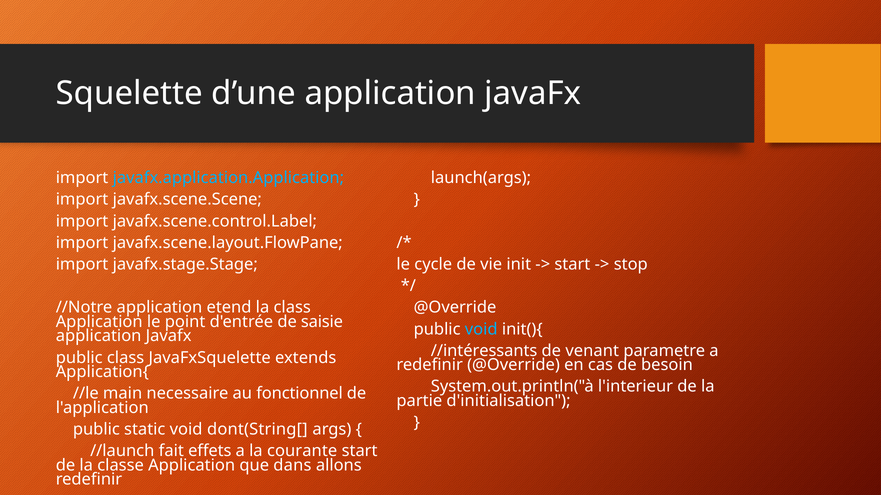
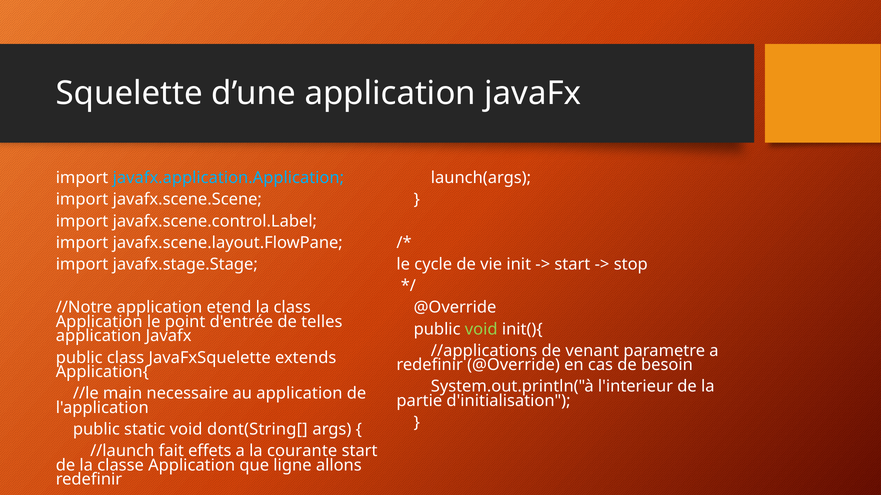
saisie: saisie -> telles
void at (481, 329) colour: light blue -> light green
//intéressants: //intéressants -> //applications
au fonctionnel: fonctionnel -> application
dans: dans -> ligne
